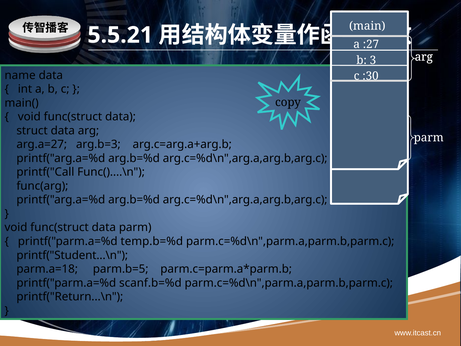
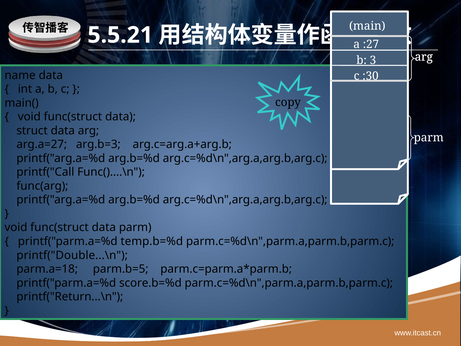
printf("Student...\n: printf("Student...\n -> printf("Double...\n
scanf.b=%d: scanf.b=%d -> score.b=%d
